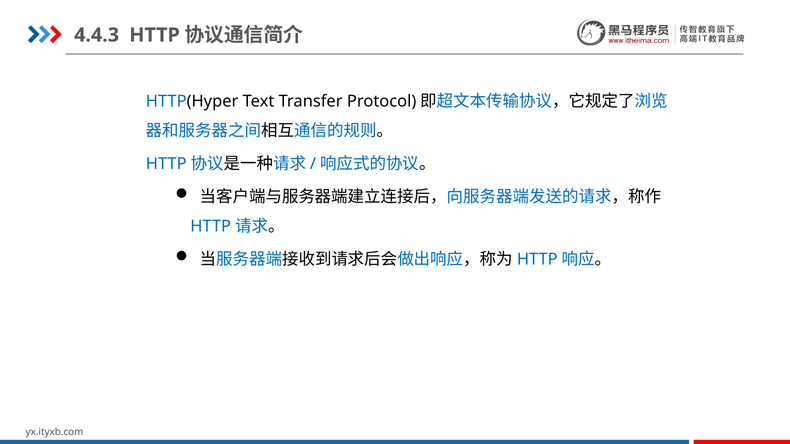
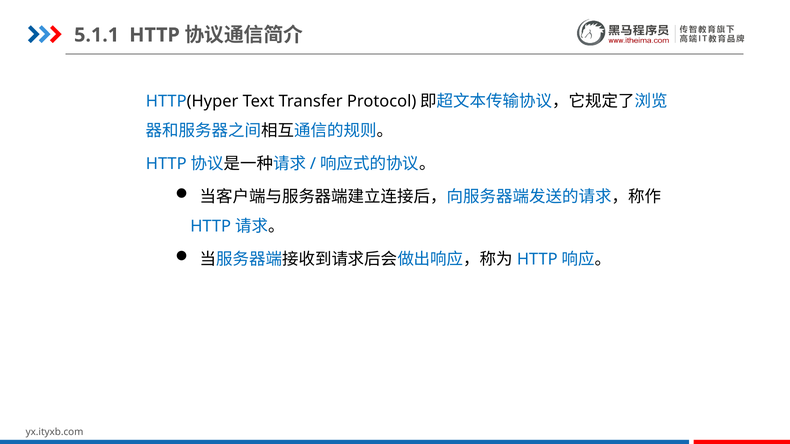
4.4.3: 4.4.3 -> 5.1.1
